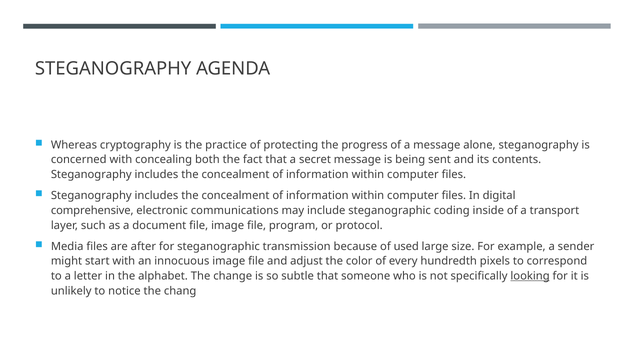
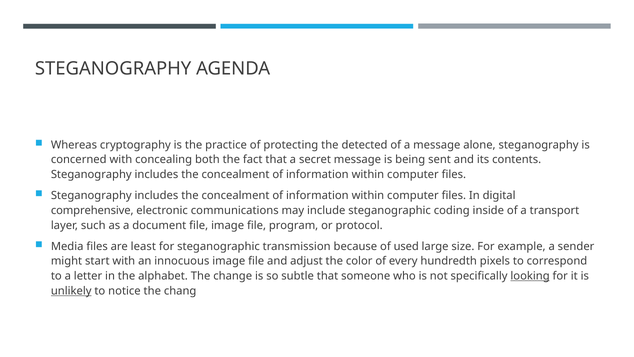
progress: progress -> detected
after: after -> least
unlikely underline: none -> present
